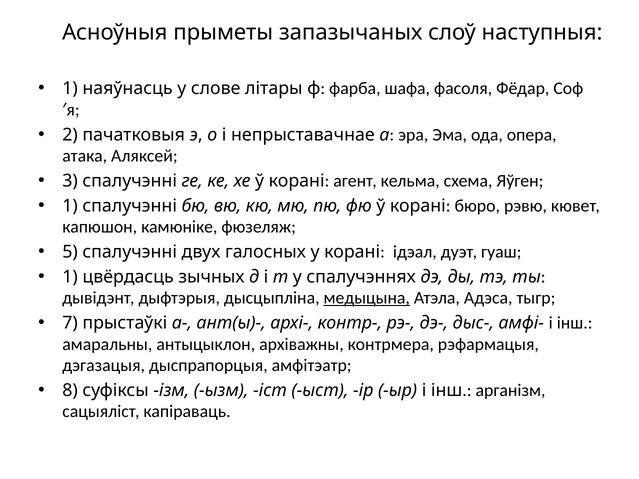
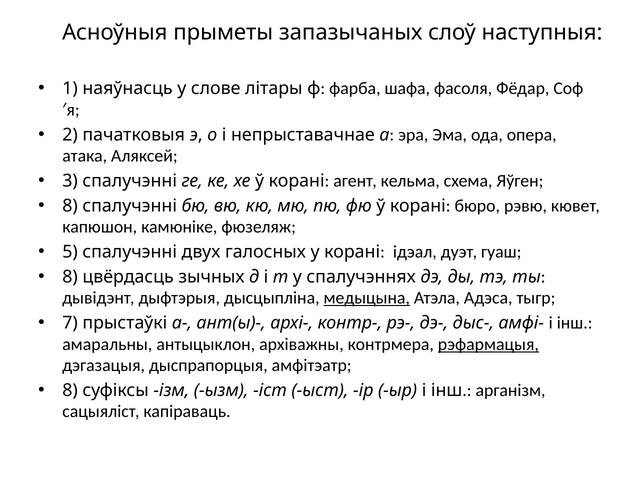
1 at (70, 206): 1 -> 8
1 at (70, 277): 1 -> 8
рэфармацыя underline: none -> present
